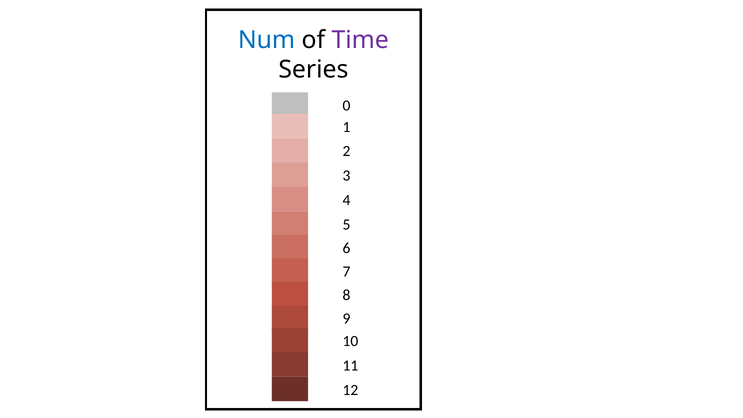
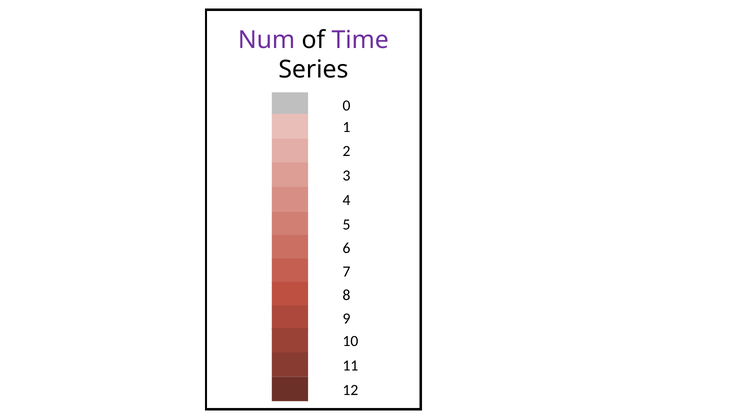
Num colour: blue -> purple
